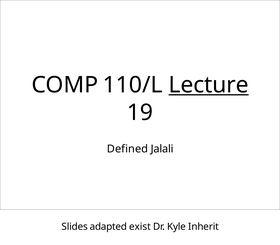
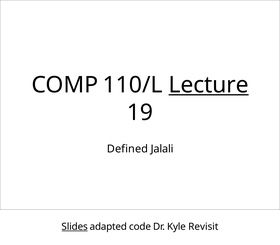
Slides underline: none -> present
exist: exist -> code
Inherit: Inherit -> Revisit
